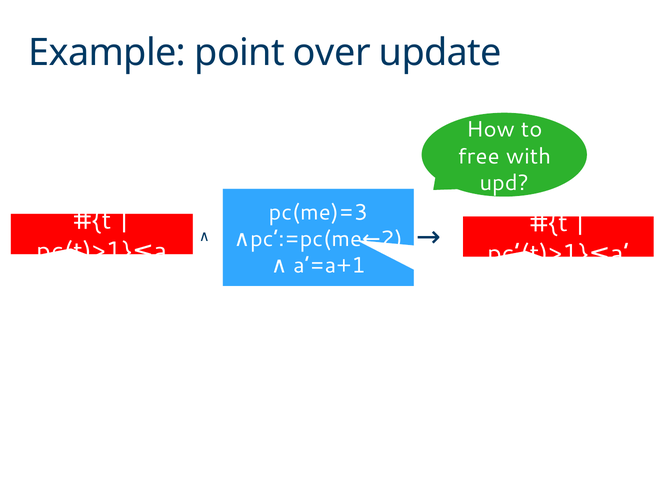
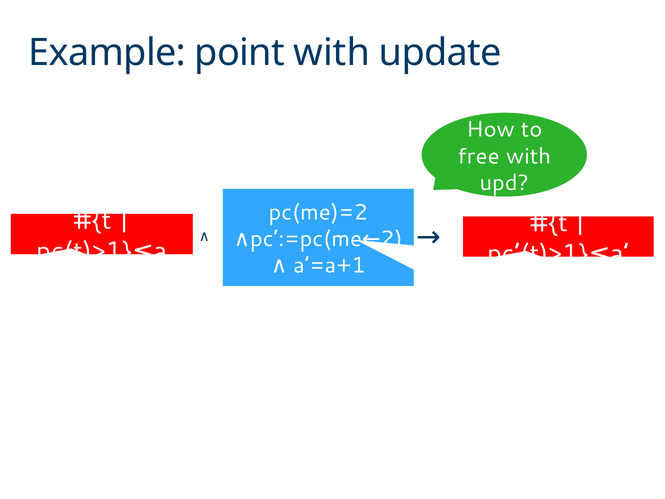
point over: over -> with
pc(me)=3: pc(me)=3 -> pc(me)=2
